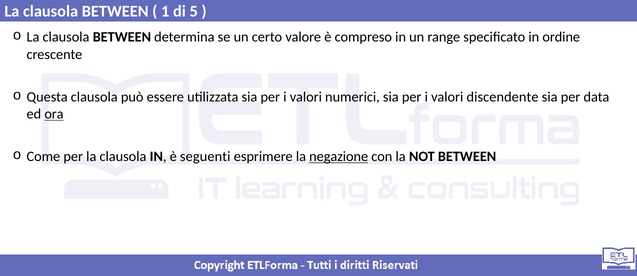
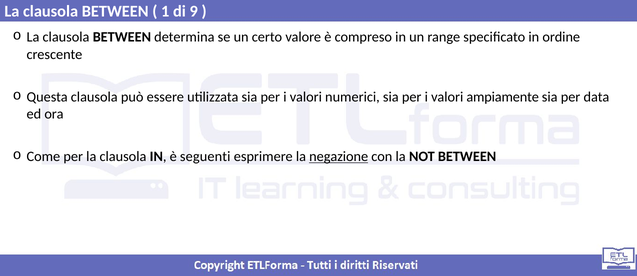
5: 5 -> 9
discendente: discendente -> ampiamente
ora underline: present -> none
